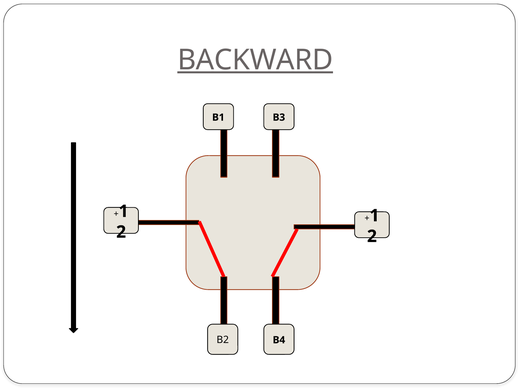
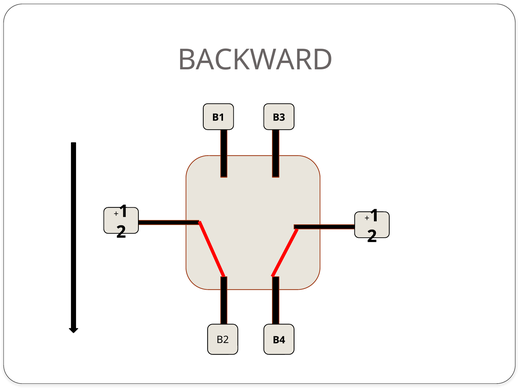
BACKWARD underline: present -> none
